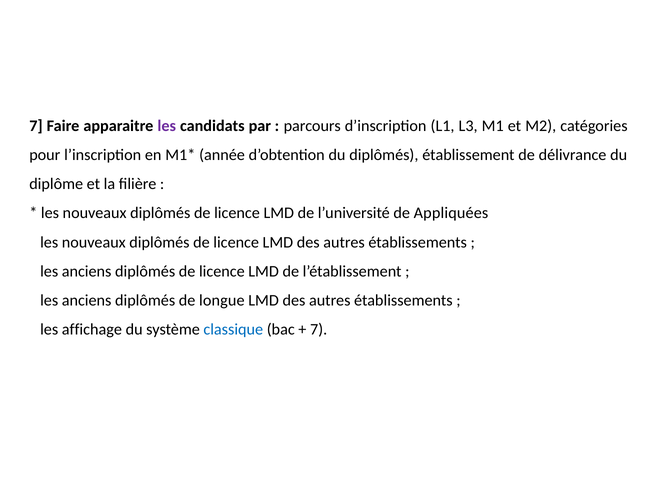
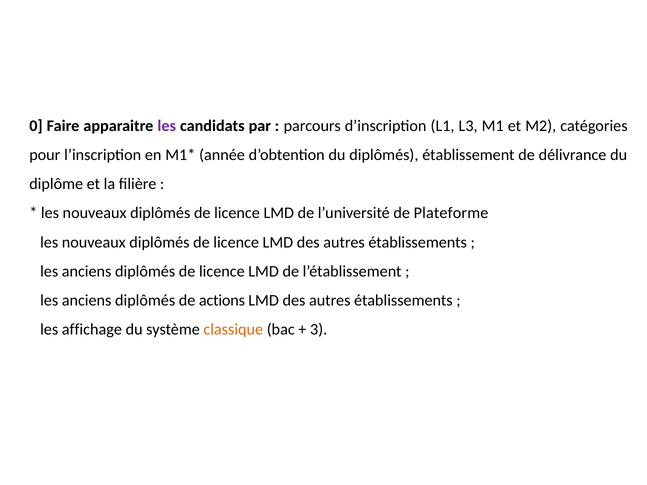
7 at (36, 126): 7 -> 0
Appliquées: Appliquées -> Plateforme
longue: longue -> actions
classique colour: blue -> orange
7 at (319, 330): 7 -> 3
